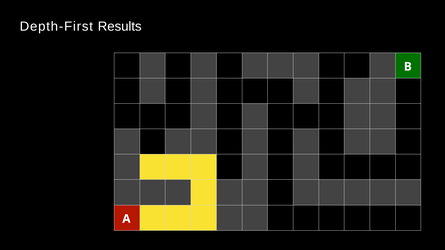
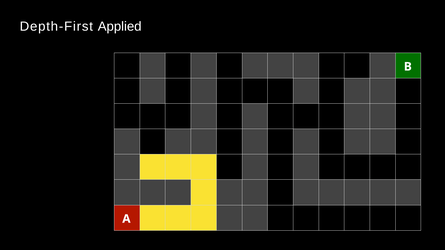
Results: Results -> Applied
